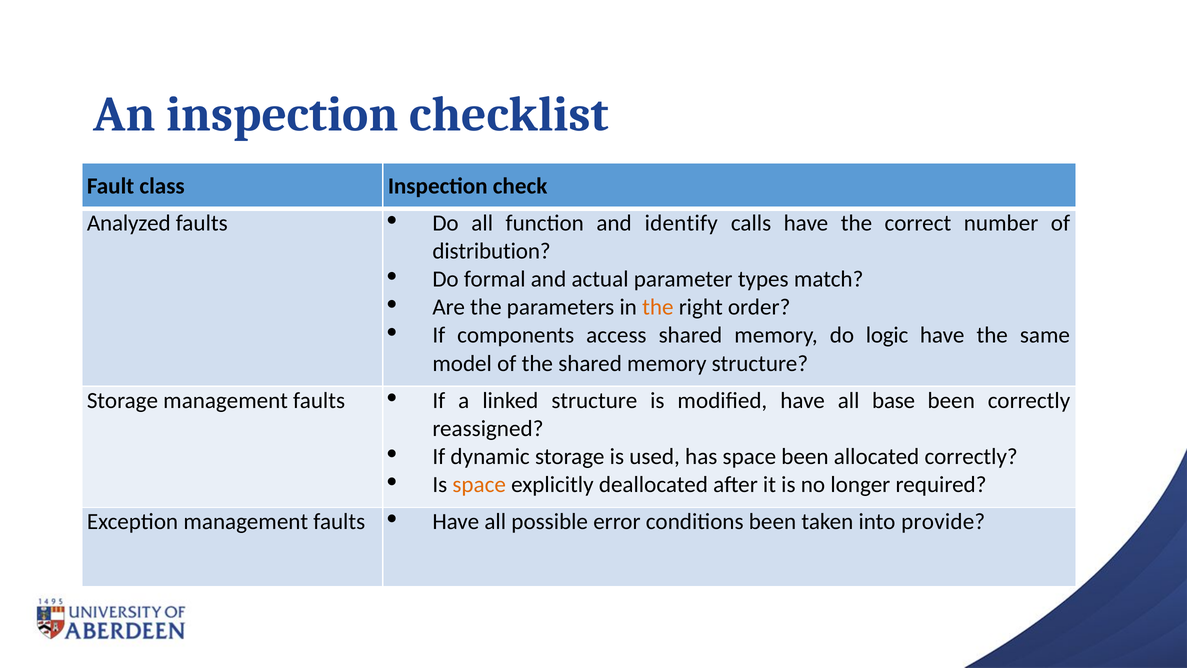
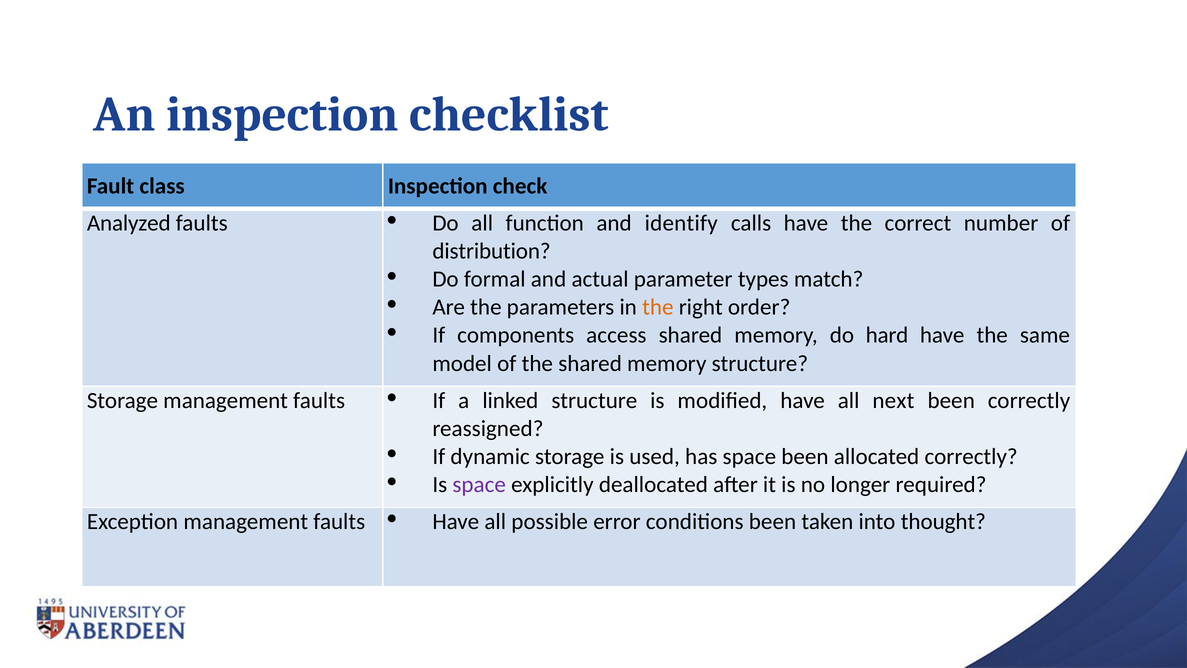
logic: logic -> hard
base: base -> next
space at (479, 485) colour: orange -> purple
provide: provide -> thought
